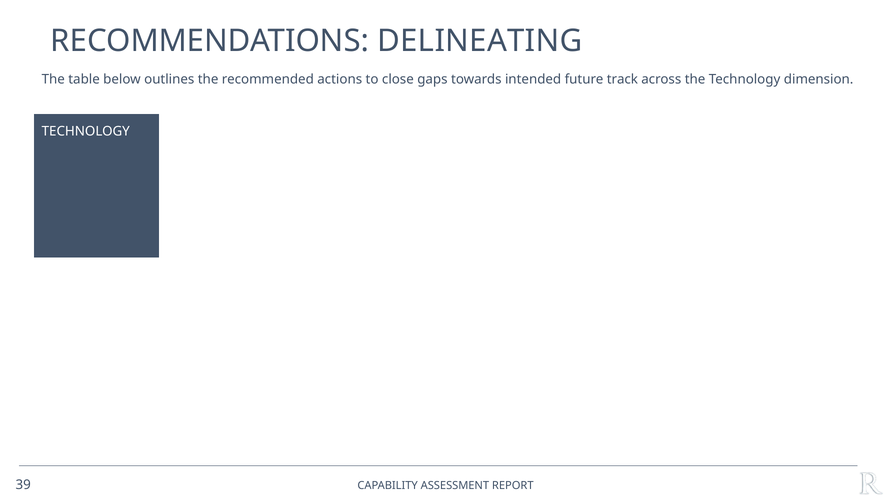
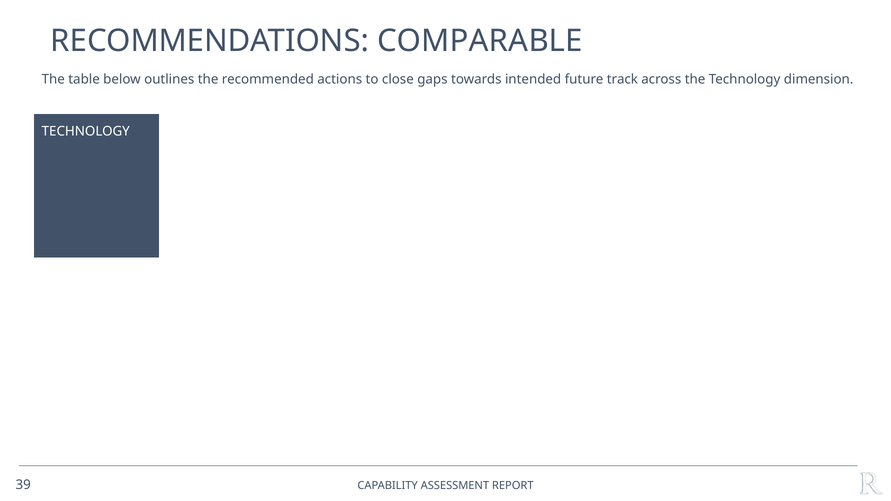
DELINEATING: DELINEATING -> COMPARABLE
